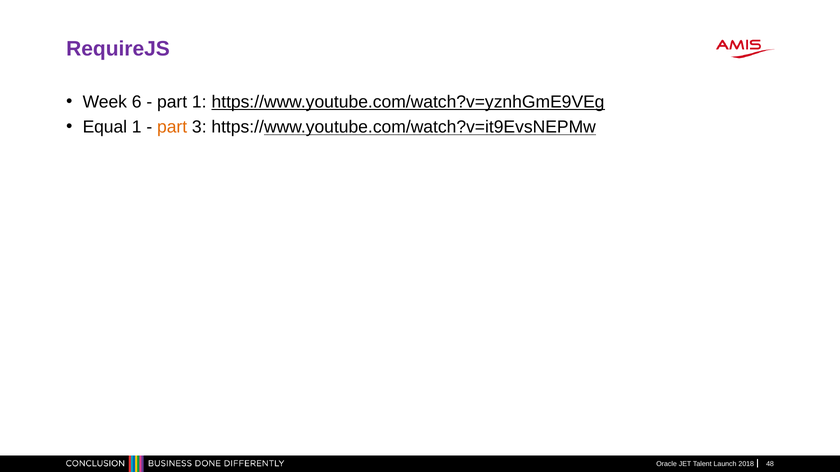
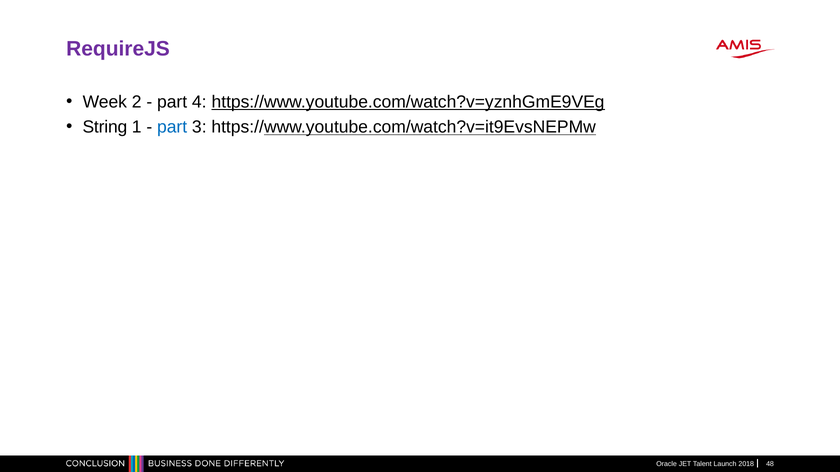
6: 6 -> 2
part 1: 1 -> 4
Equal: Equal -> String
part at (172, 127) colour: orange -> blue
